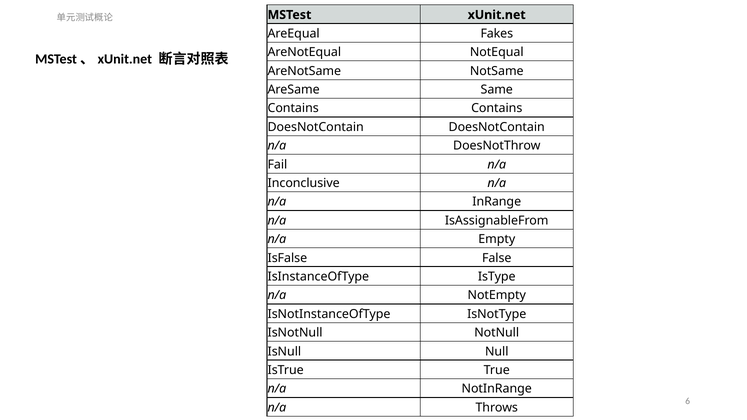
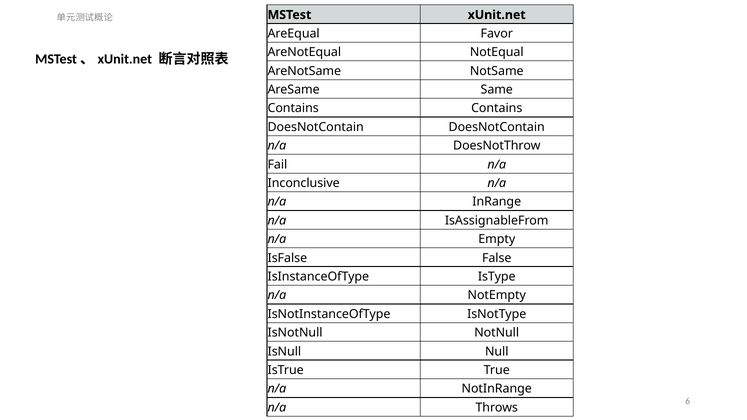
Fakes: Fakes -> Favor
